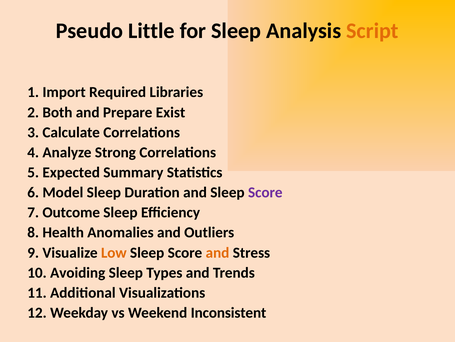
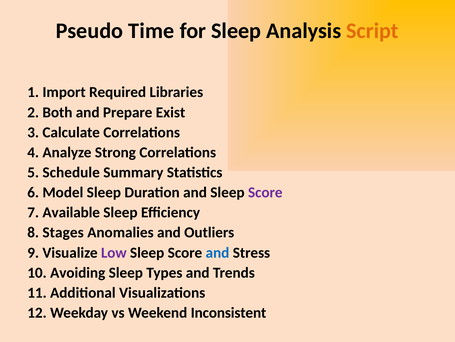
Little: Little -> Time
Expected: Expected -> Schedule
Outcome: Outcome -> Available
Health: Health -> Stages
Low colour: orange -> purple
and at (217, 252) colour: orange -> blue
